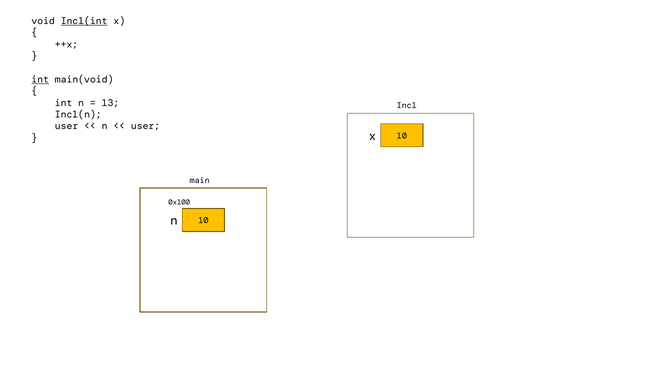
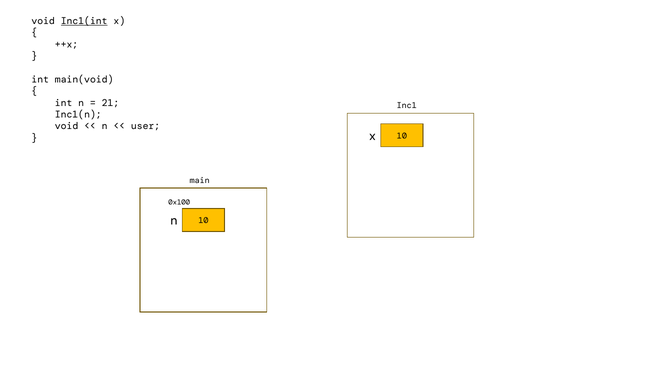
int at (40, 79) underline: present -> none
13: 13 -> 21
user at (67, 126): user -> void
